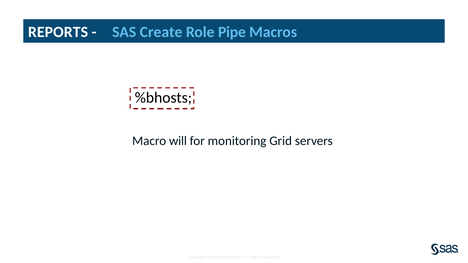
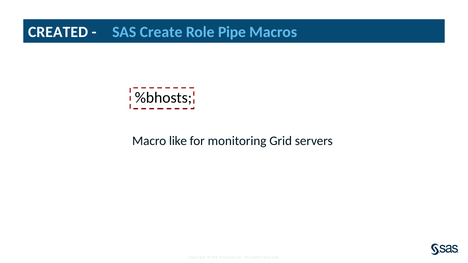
REPORTS: REPORTS -> CREATED
will: will -> like
